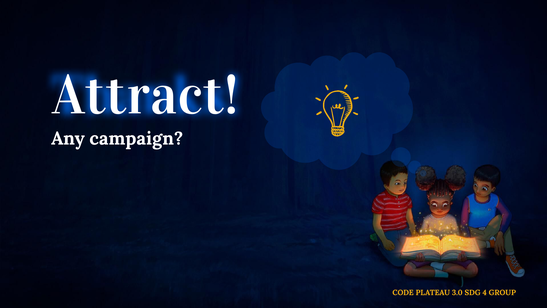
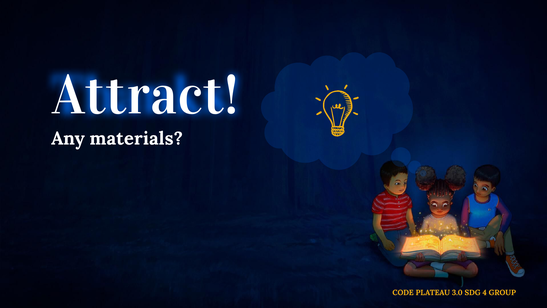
campaign: campaign -> materials
